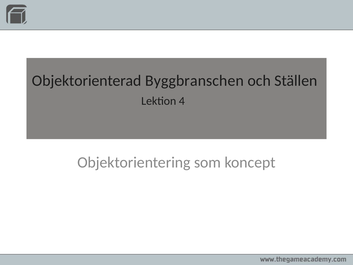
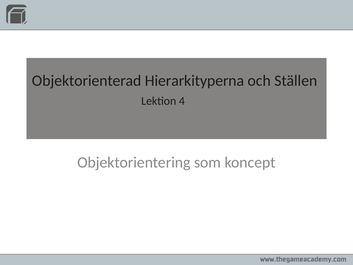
Byggbranschen: Byggbranschen -> Hierarkityperna
